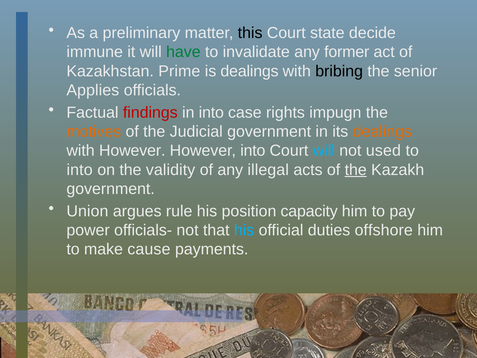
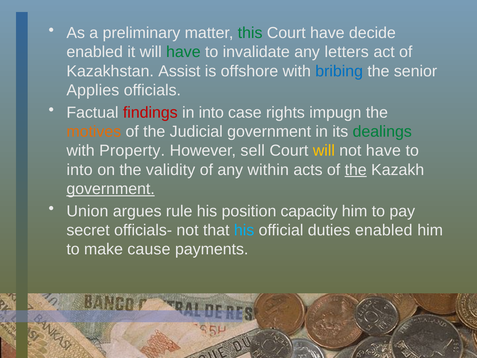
this colour: black -> green
Court state: state -> have
immune at (95, 52): immune -> enabled
former: former -> letters
Prime: Prime -> Assist
is dealings: dealings -> offshore
bribing colour: black -> blue
dealings at (382, 132) colour: orange -> green
with However: However -> Property
However into: into -> sell
will at (324, 151) colour: light blue -> yellow
not used: used -> have
illegal: illegal -> within
government at (111, 189) underline: none -> present
power: power -> secret
duties offshore: offshore -> enabled
